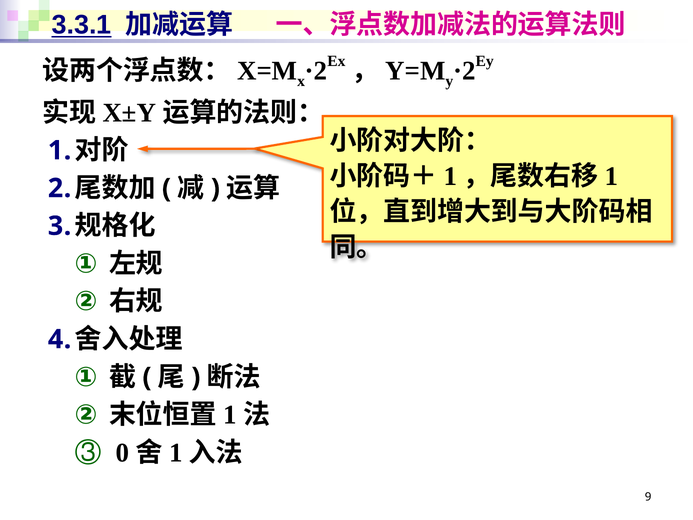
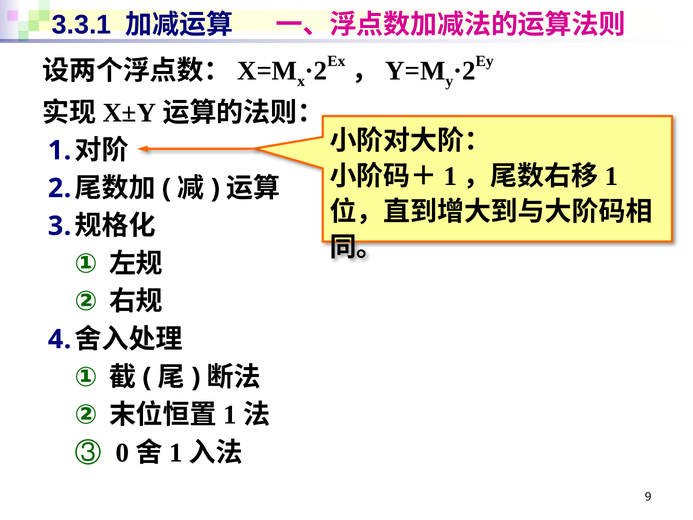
3.3.1 underline: present -> none
